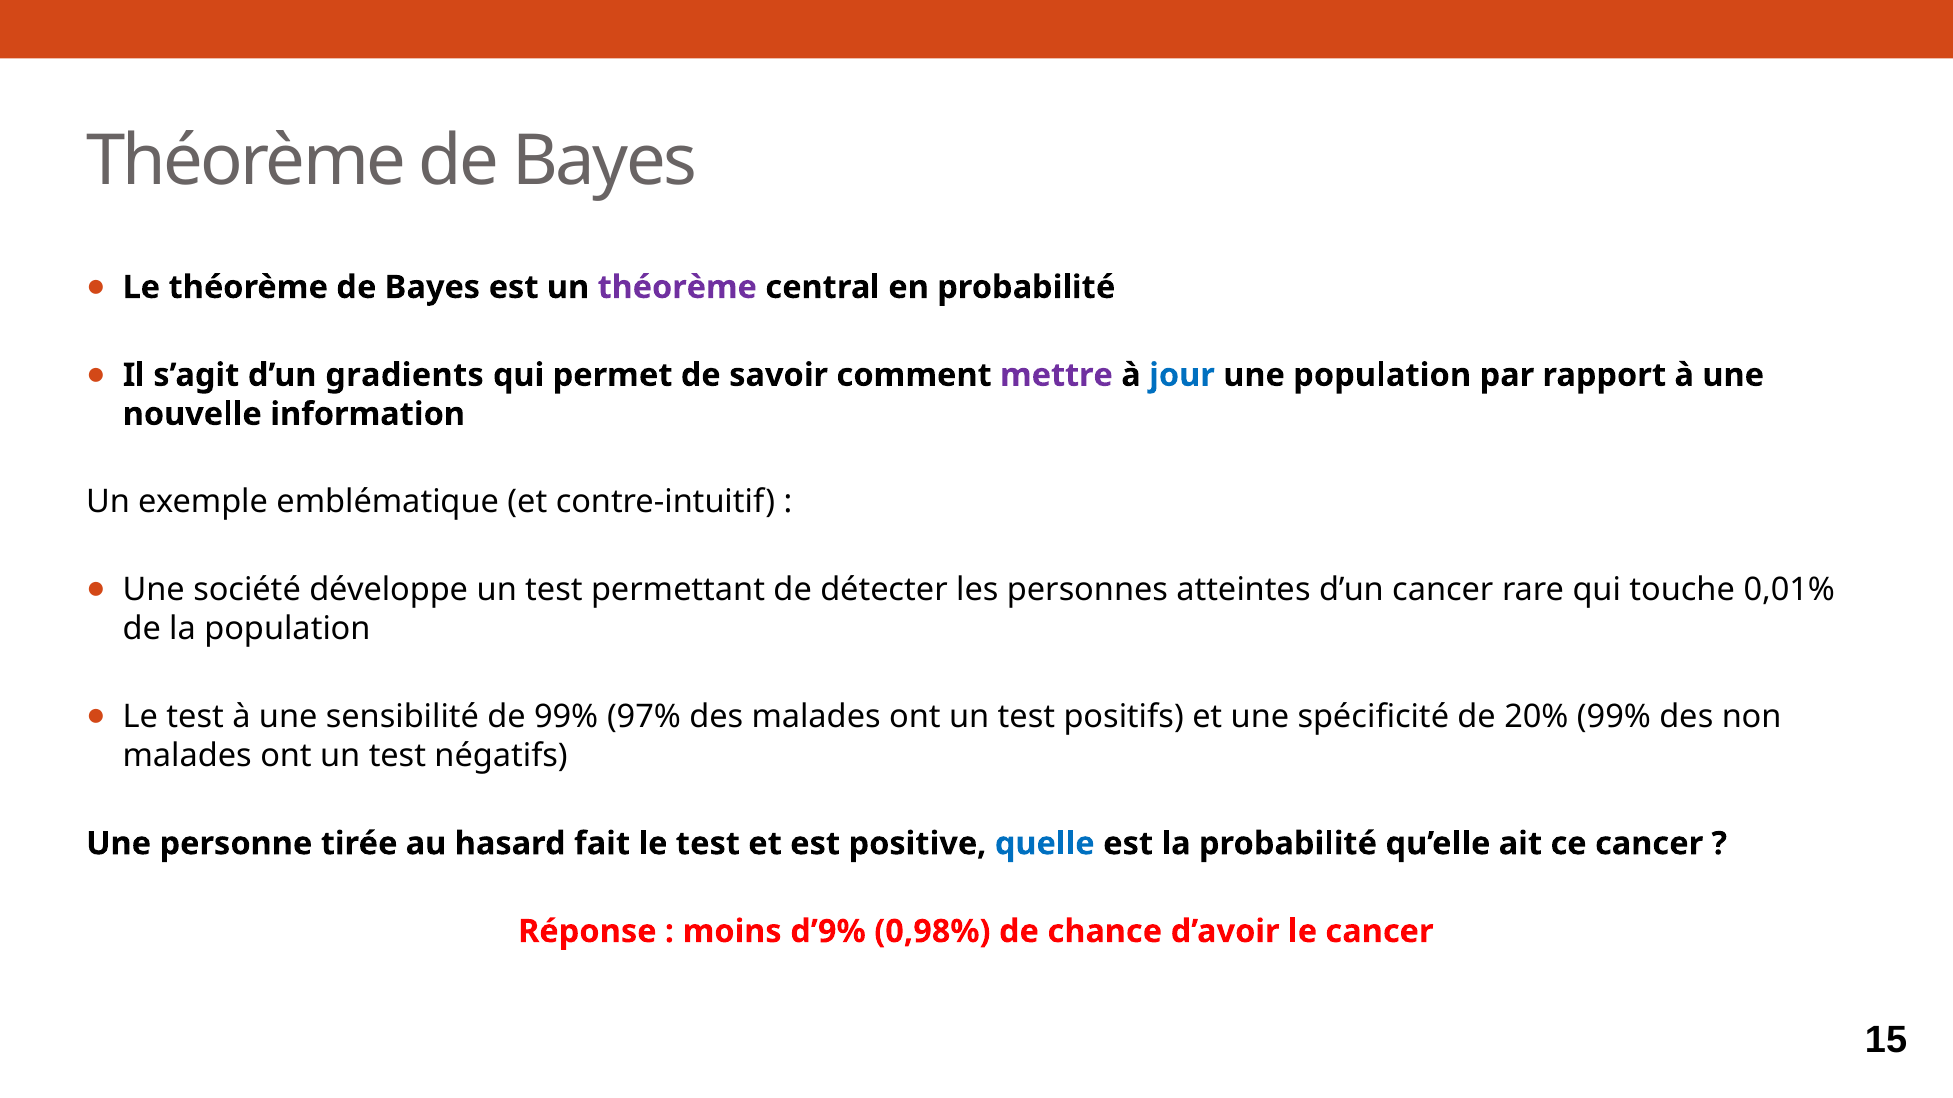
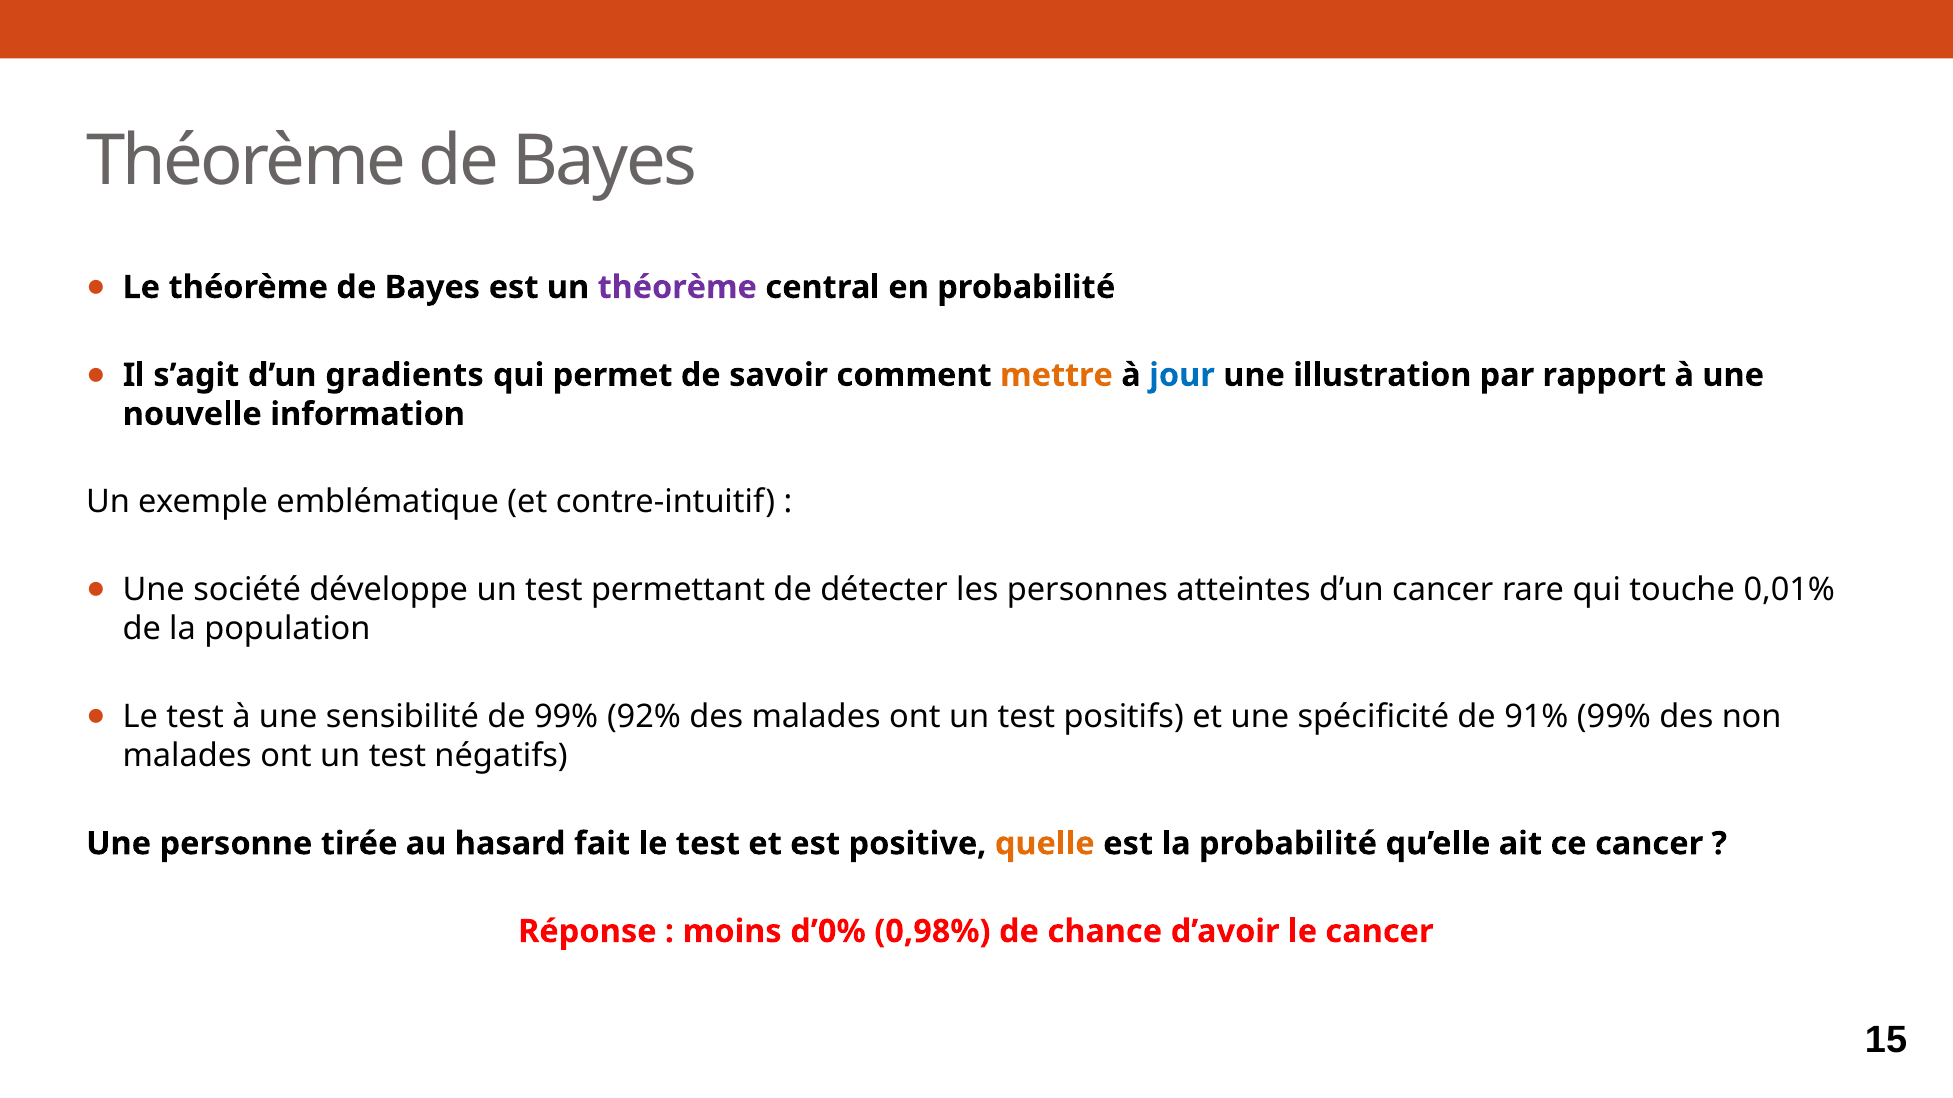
mettre colour: purple -> orange
une population: population -> illustration
97%: 97% -> 92%
20%: 20% -> 91%
quelle colour: blue -> orange
d’9%: d’9% -> d’0%
